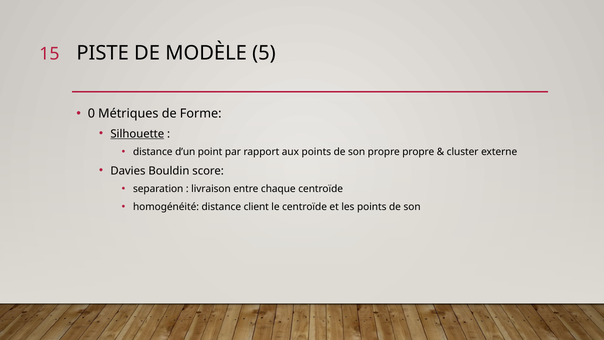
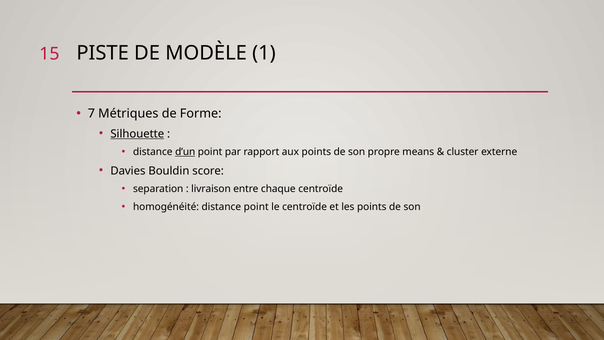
5: 5 -> 1
0: 0 -> 7
d’un underline: none -> present
propre propre: propre -> means
distance client: client -> point
